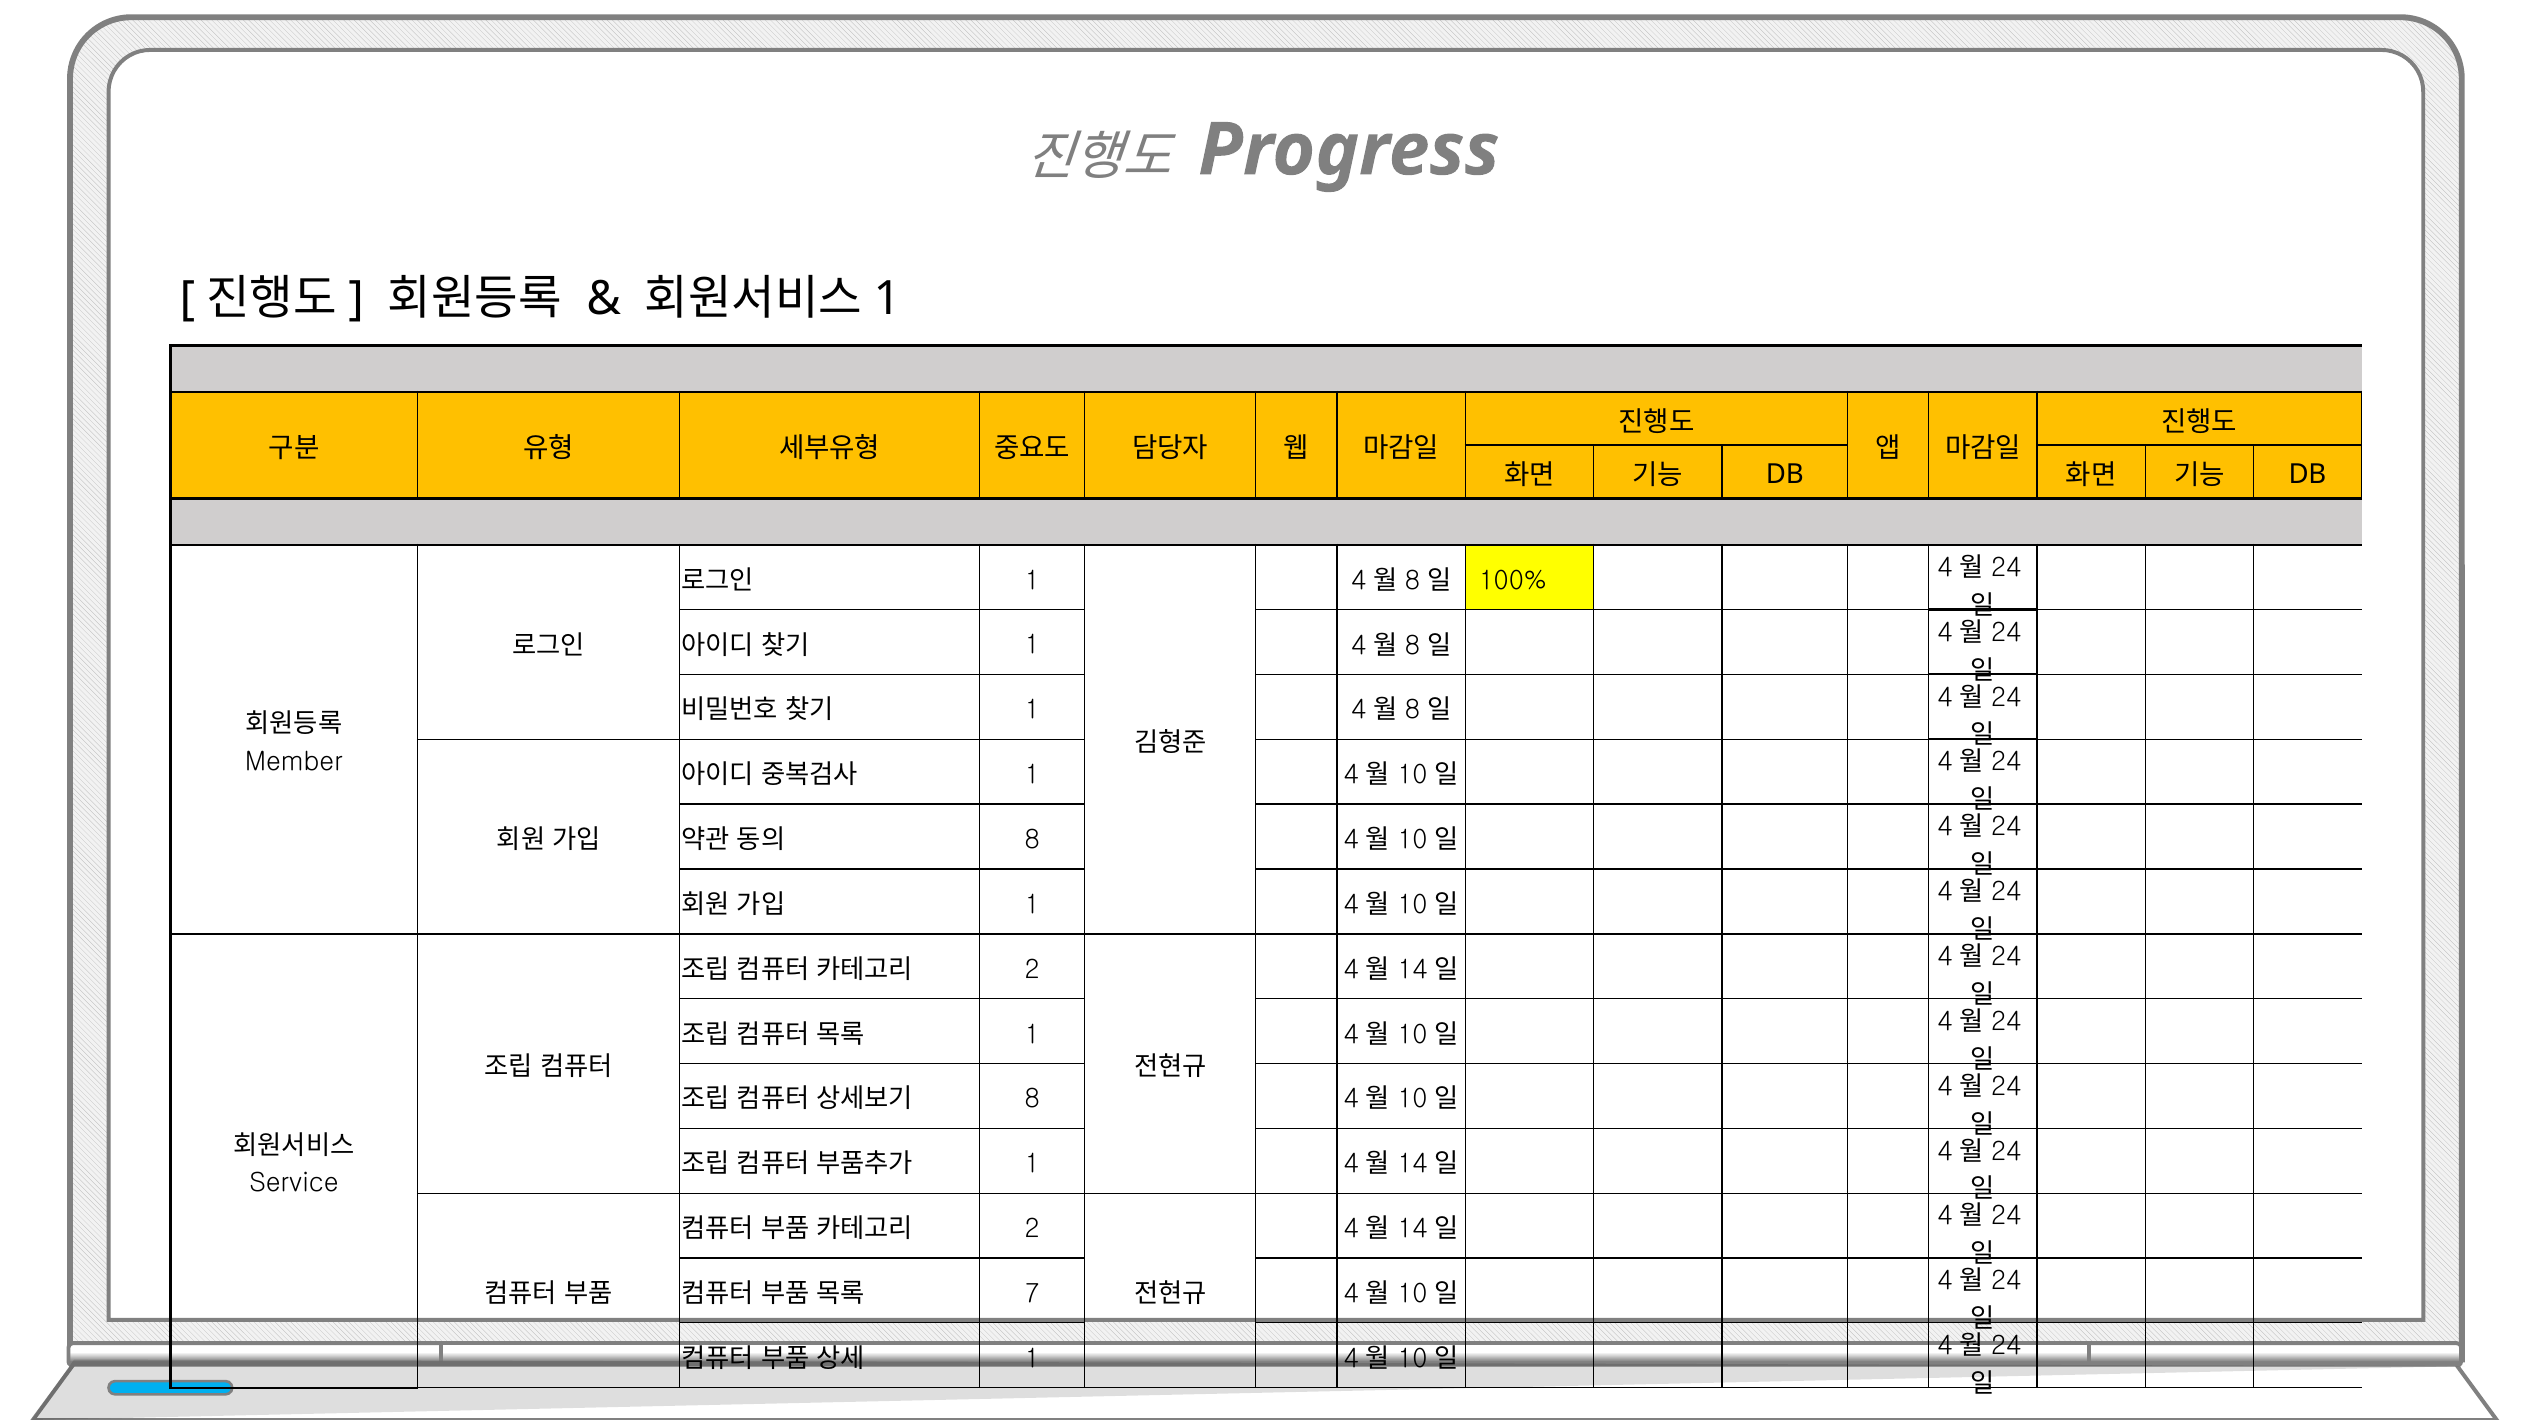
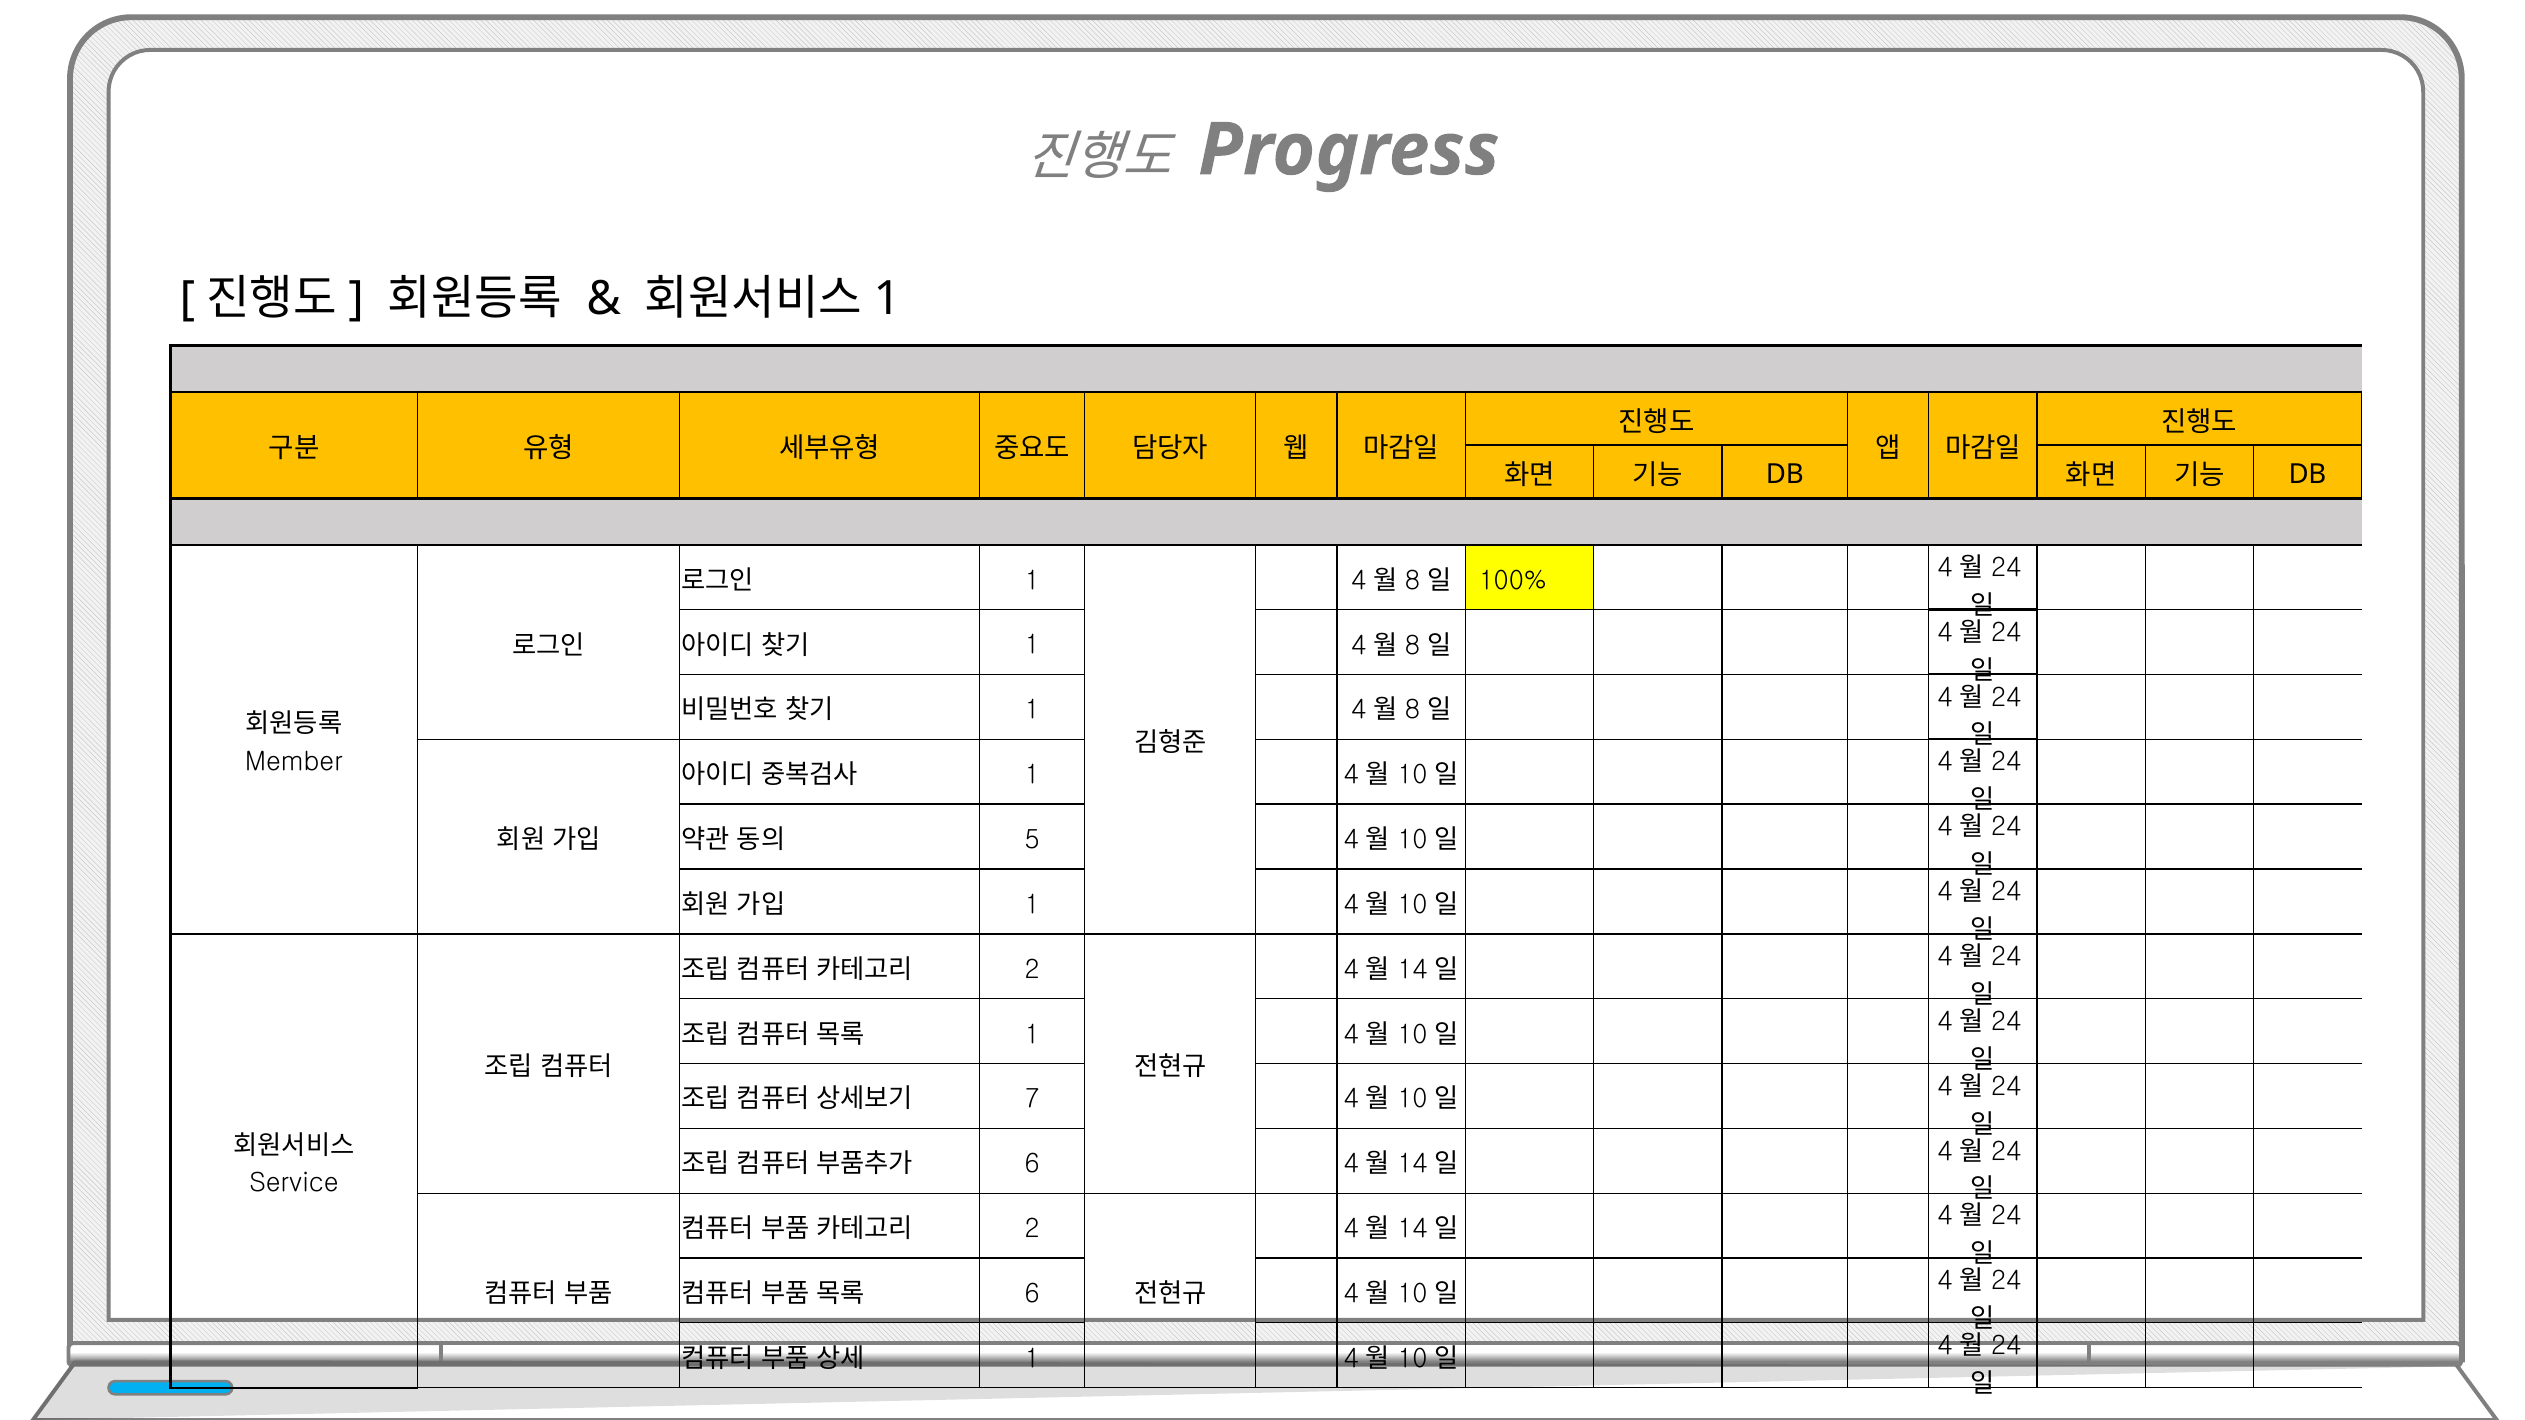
8 at (1032, 840): 8 -> 5
8 at (1032, 1099): 8 -> 7
1 at (1032, 1164): 1 -> 6
7 at (1032, 1294): 7 -> 6
